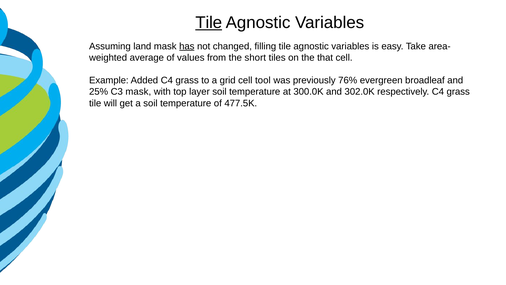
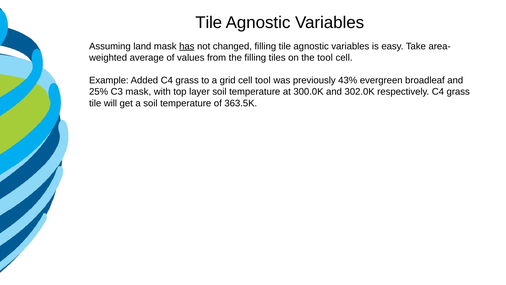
Tile at (209, 23) underline: present -> none
the short: short -> filling
the that: that -> tool
76%: 76% -> 43%
477.5K: 477.5K -> 363.5K
